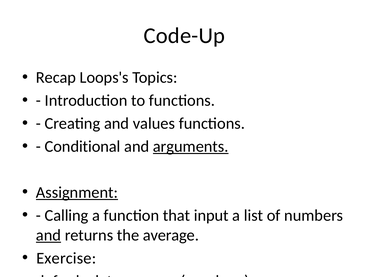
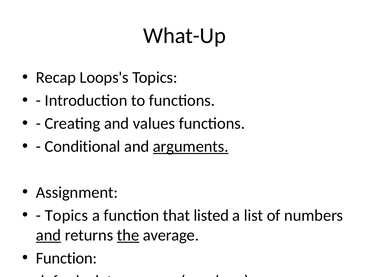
Code-Up: Code-Up -> What-Up
Assignment underline: present -> none
Calling at (67, 215): Calling -> Topics
input: input -> listed
the underline: none -> present
Exercise at (66, 258): Exercise -> Function
